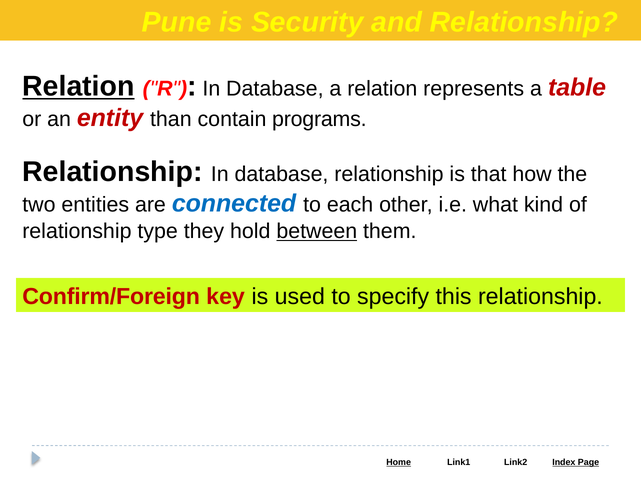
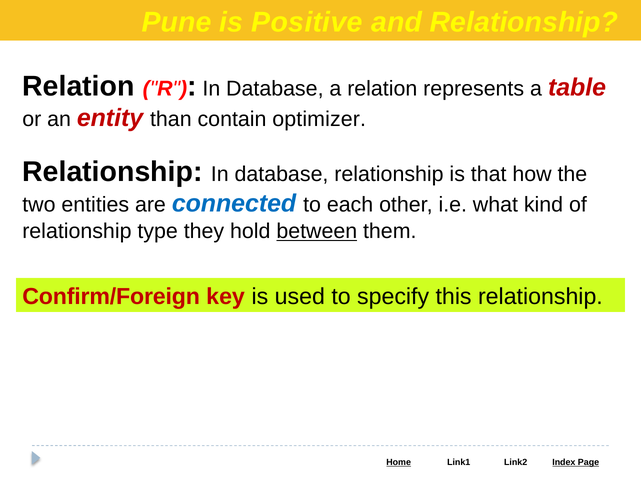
Security: Security -> Positive
Relation at (78, 86) underline: present -> none
programs: programs -> optimizer
